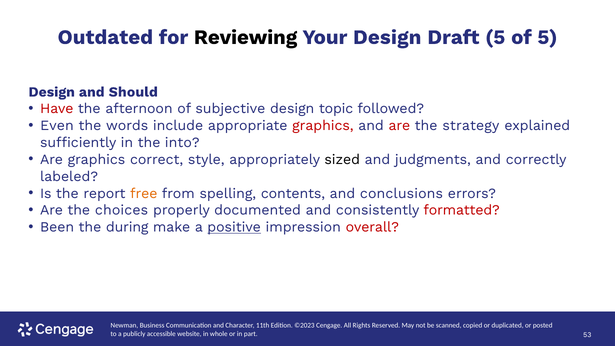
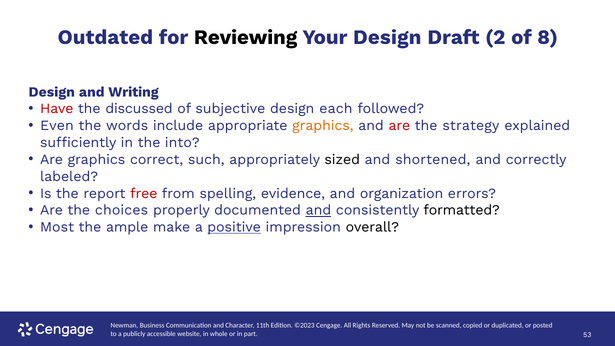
Draft 5: 5 -> 2
of 5: 5 -> 8
Should: Should -> Writing
afternoon: afternoon -> discussed
topic: topic -> each
graphics at (323, 126) colour: red -> orange
style: style -> such
judgments: judgments -> shortened
free colour: orange -> red
contents: contents -> evidence
conclusions: conclusions -> organization
and at (318, 210) underline: none -> present
formatted colour: red -> black
Been: Been -> Most
during: during -> ample
overall colour: red -> black
